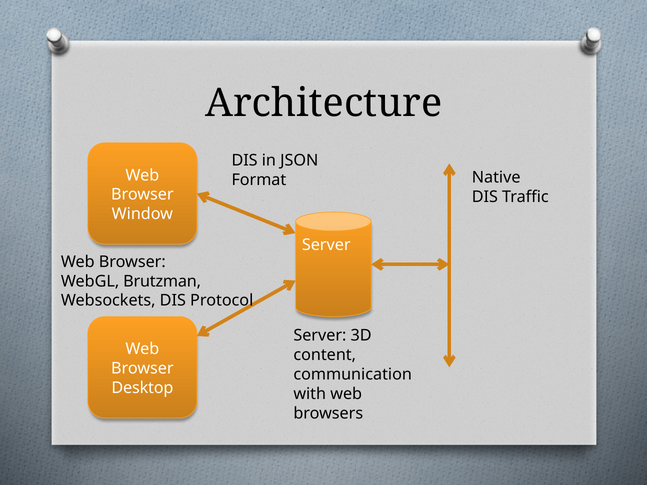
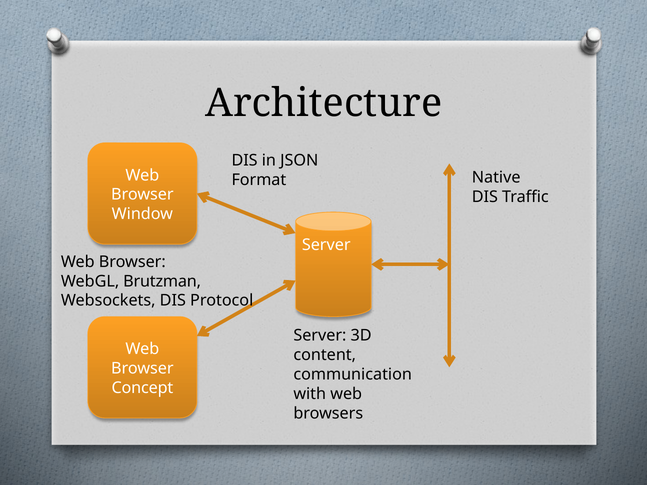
Desktop: Desktop -> Concept
